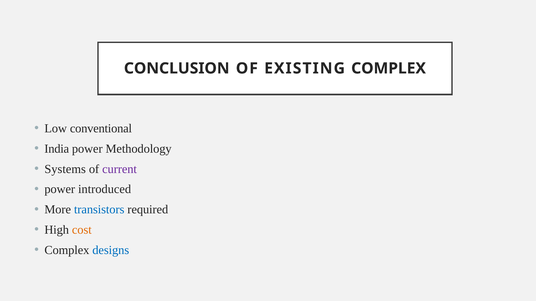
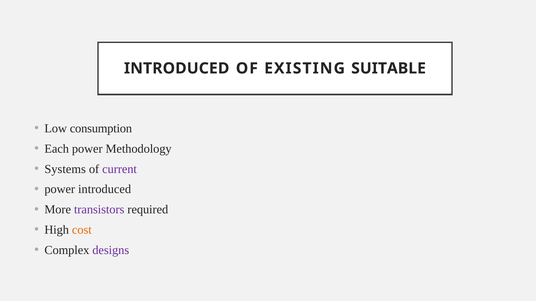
CONCLUSION at (177, 68): CONCLUSION -> INTRODUCED
EXISTING COMPLEX: COMPLEX -> SUITABLE
conventional: conventional -> consumption
India: India -> Each
transistors colour: blue -> purple
designs colour: blue -> purple
